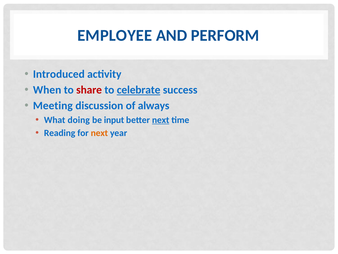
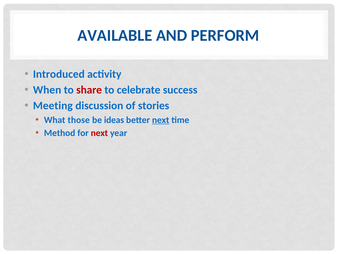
EMPLOYEE: EMPLOYEE -> AVAILABLE
celebrate underline: present -> none
always: always -> stories
doing: doing -> those
input: input -> ideas
Reading: Reading -> Method
next at (99, 133) colour: orange -> red
